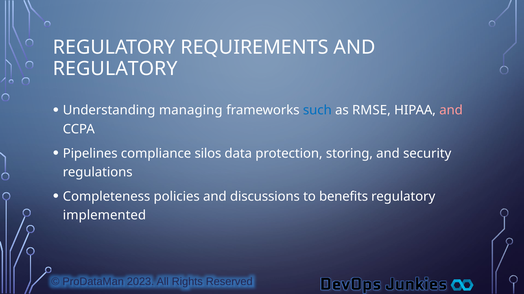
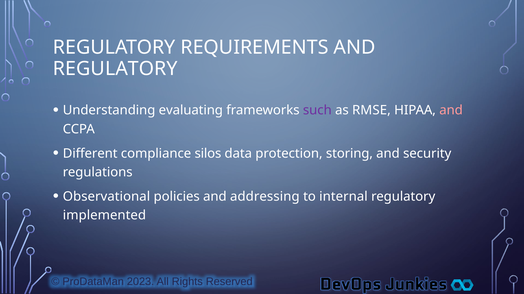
managing: managing -> evaluating
such colour: blue -> purple
Pipelines: Pipelines -> Different
Completeness: Completeness -> Observational
discussions: discussions -> addressing
benefits: benefits -> internal
